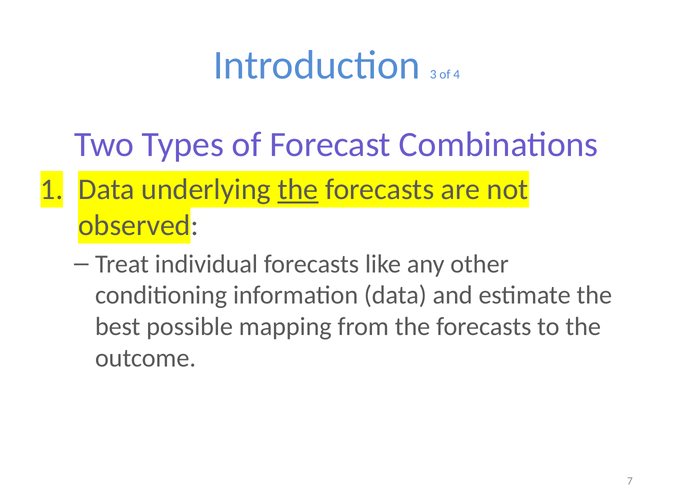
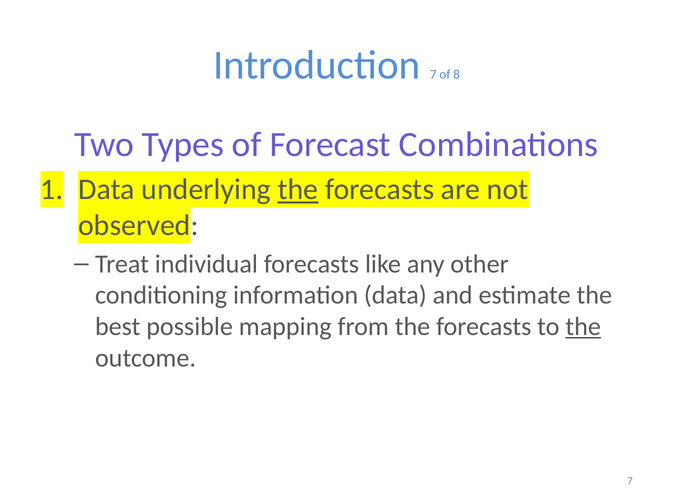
Introduction 3: 3 -> 7
4: 4 -> 8
the at (583, 327) underline: none -> present
